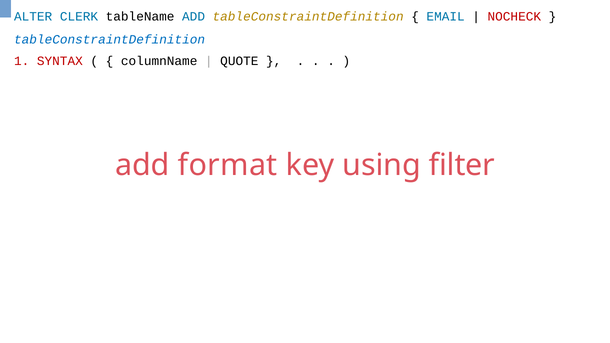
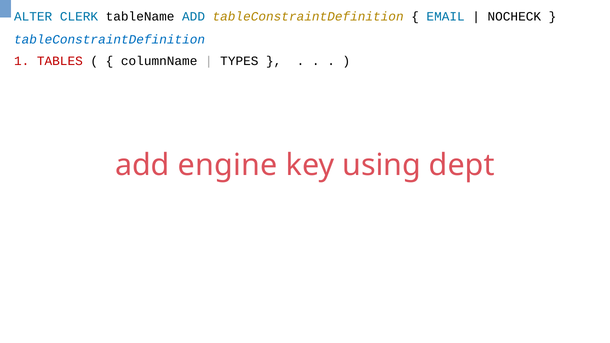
NOCHECK colour: red -> black
SYNTAX: SYNTAX -> TABLES
QUOTE: QUOTE -> TYPES
format: format -> engine
filter: filter -> dept
